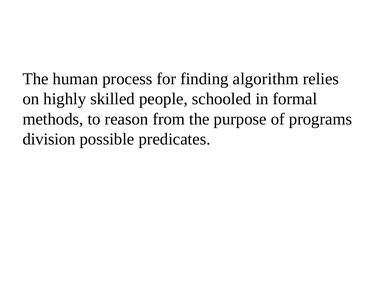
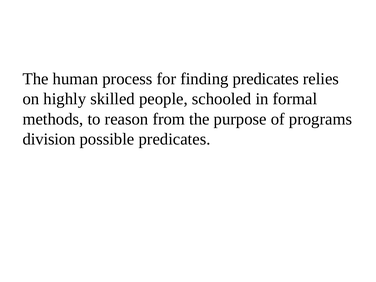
finding algorithm: algorithm -> predicates
